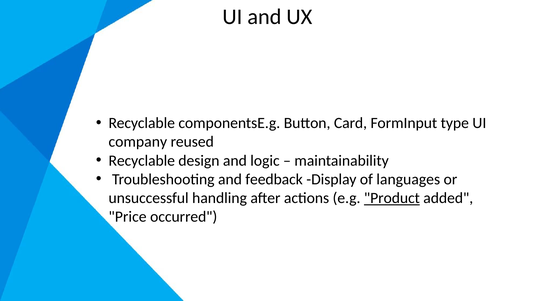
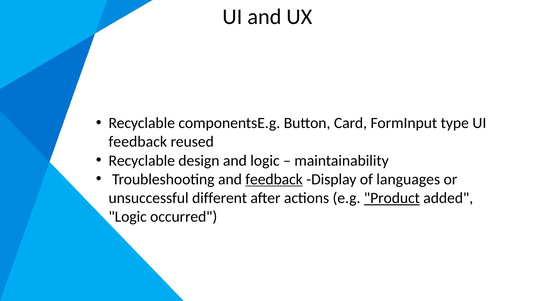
company at (138, 142): company -> feedback
feedback at (274, 179) underline: none -> present
handling: handling -> different
Price at (128, 217): Price -> Logic
